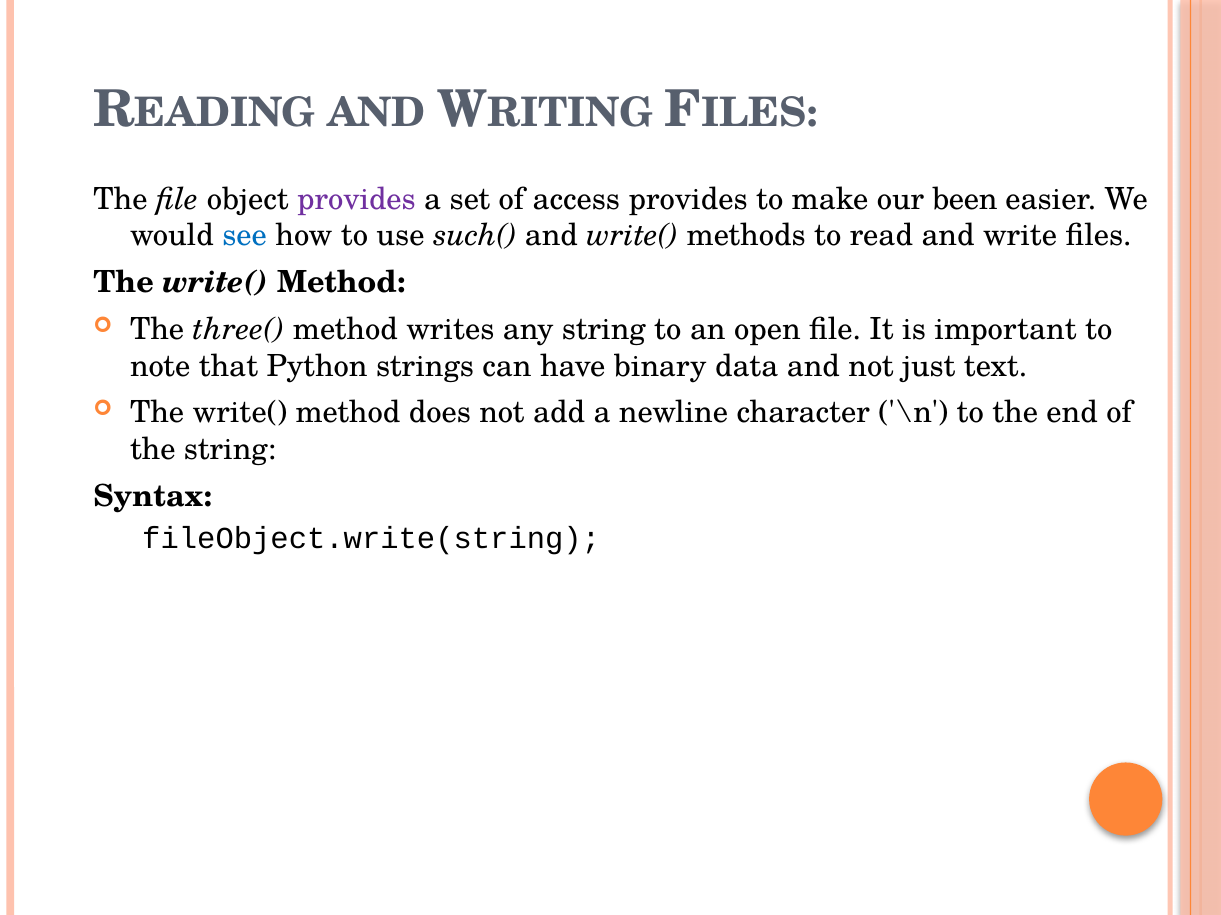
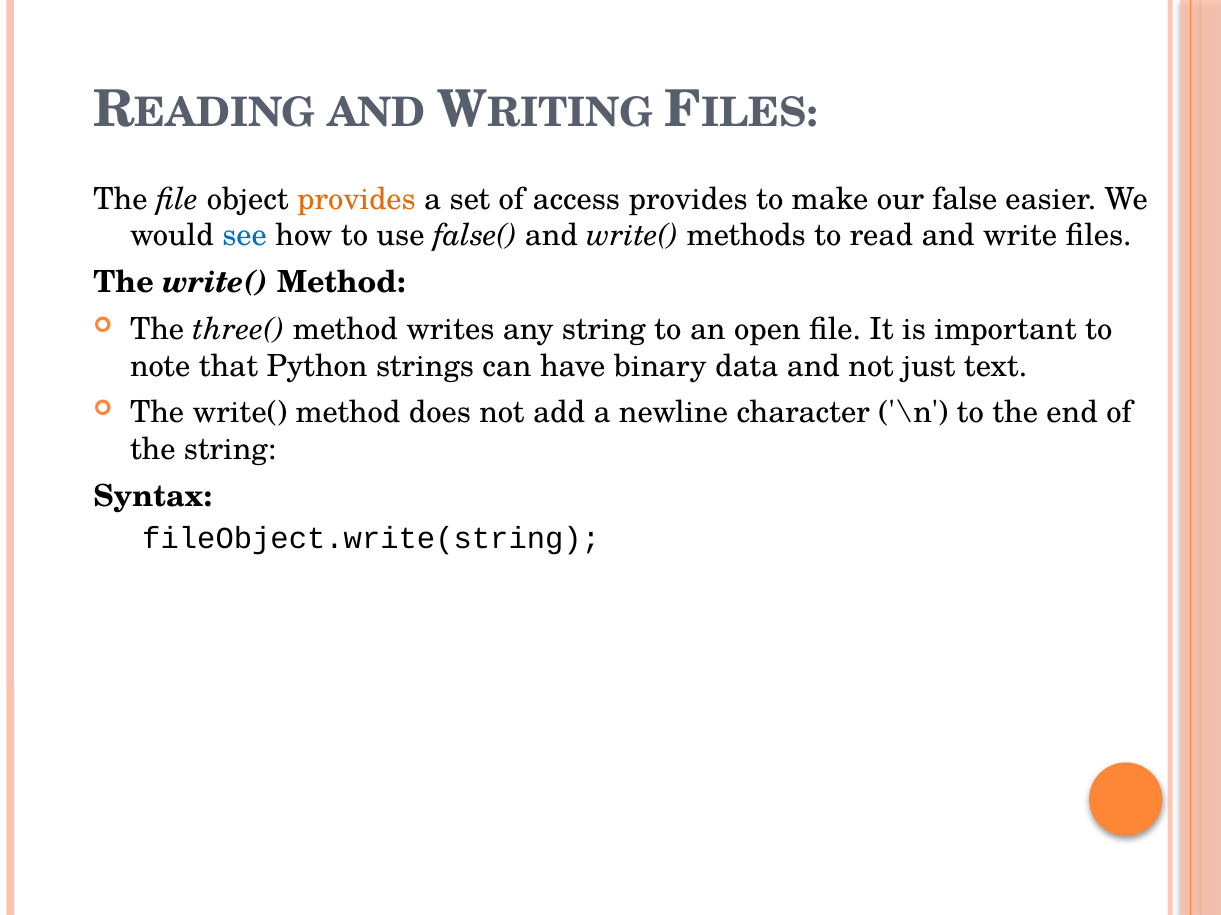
provides at (356, 199) colour: purple -> orange
been: been -> false
such(: such( -> false(
